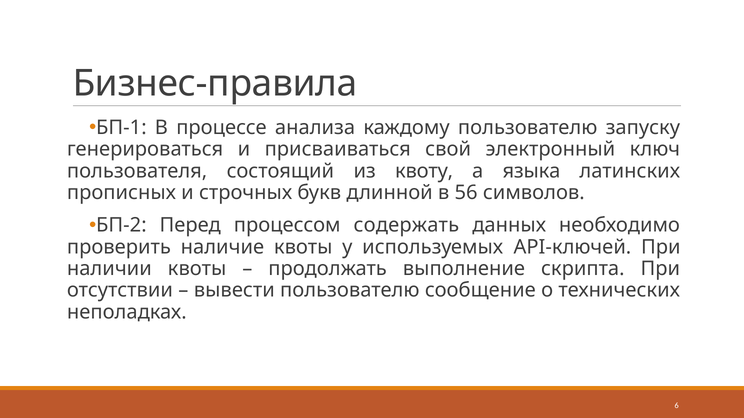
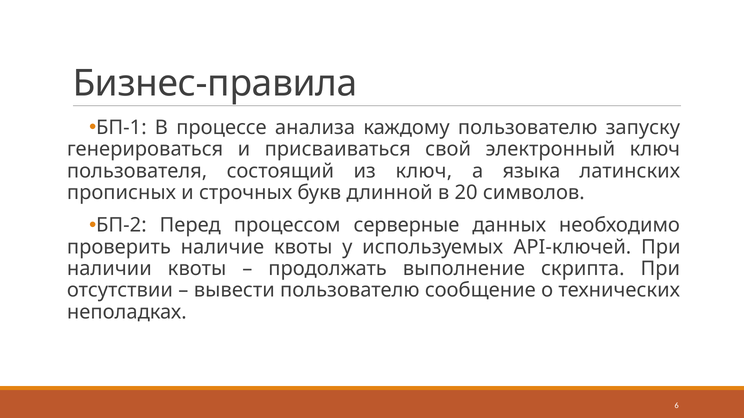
из квоту: квоту -> ключ
56: 56 -> 20
содержать: содержать -> серверные
